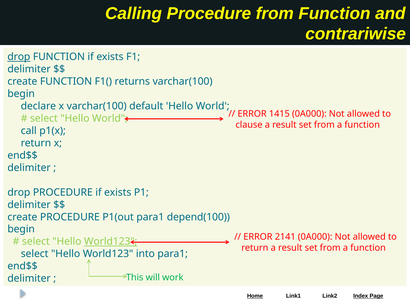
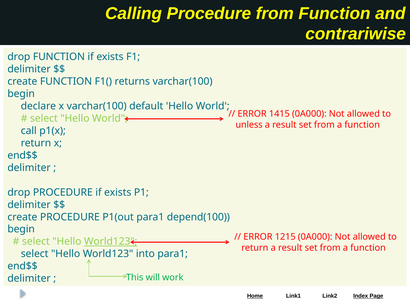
drop at (19, 57) underline: present -> none
clause: clause -> unless
2141: 2141 -> 1215
